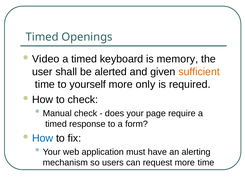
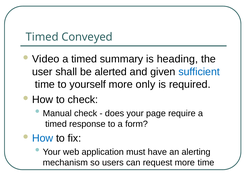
Openings: Openings -> Conveyed
keyboard: keyboard -> summary
memory: memory -> heading
sufficient colour: orange -> blue
